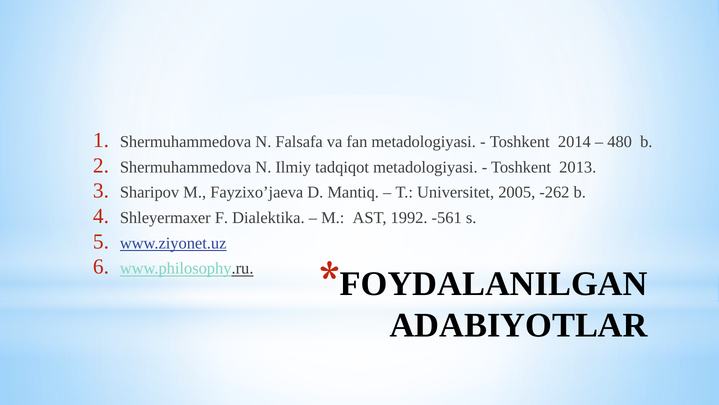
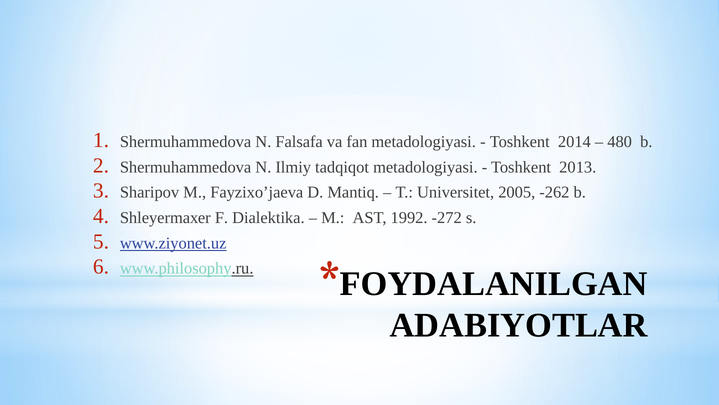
-561: -561 -> -272
